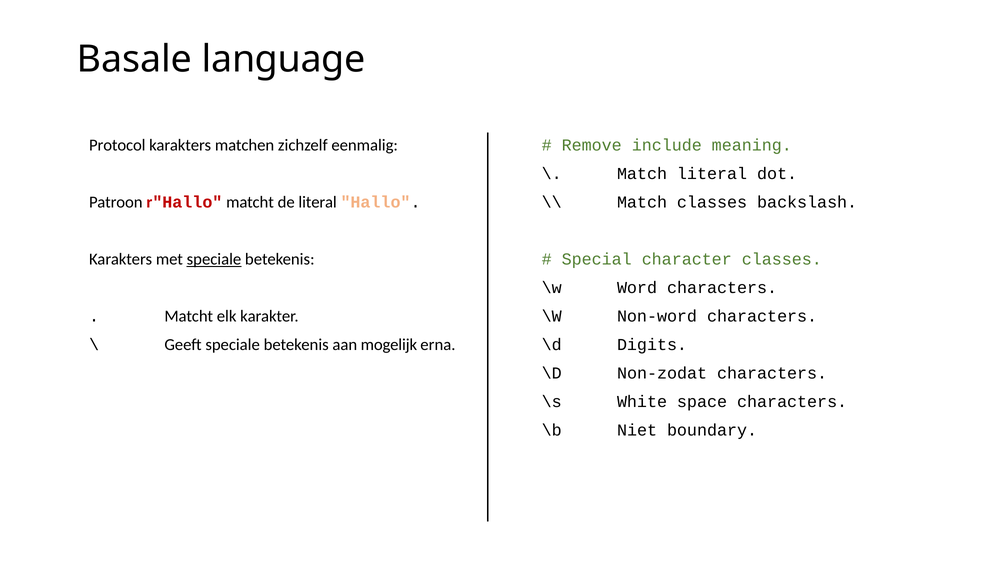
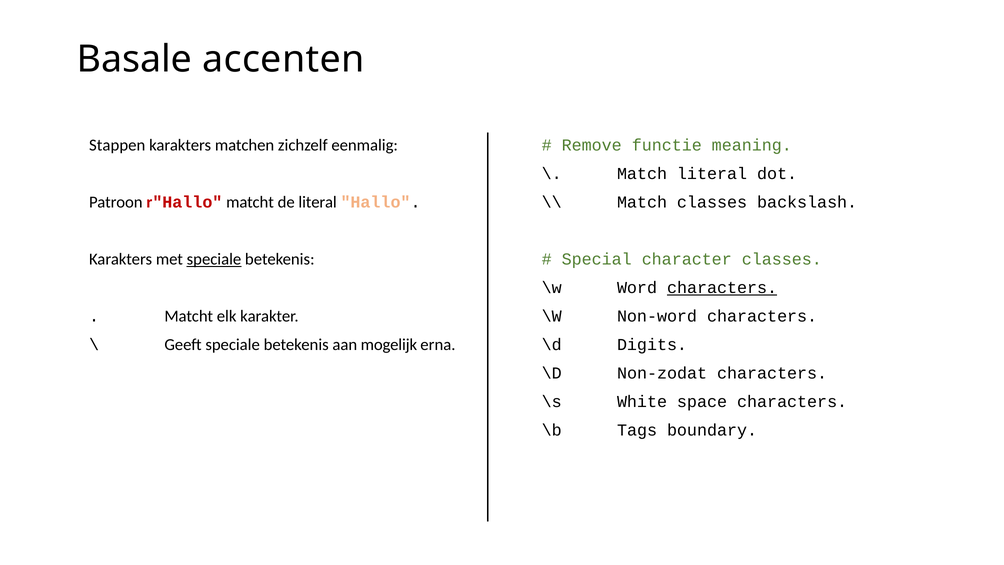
language: language -> accenten
Protocol: Protocol -> Stappen
include: include -> functie
characters at (722, 288) underline: none -> present
Niet: Niet -> Tags
